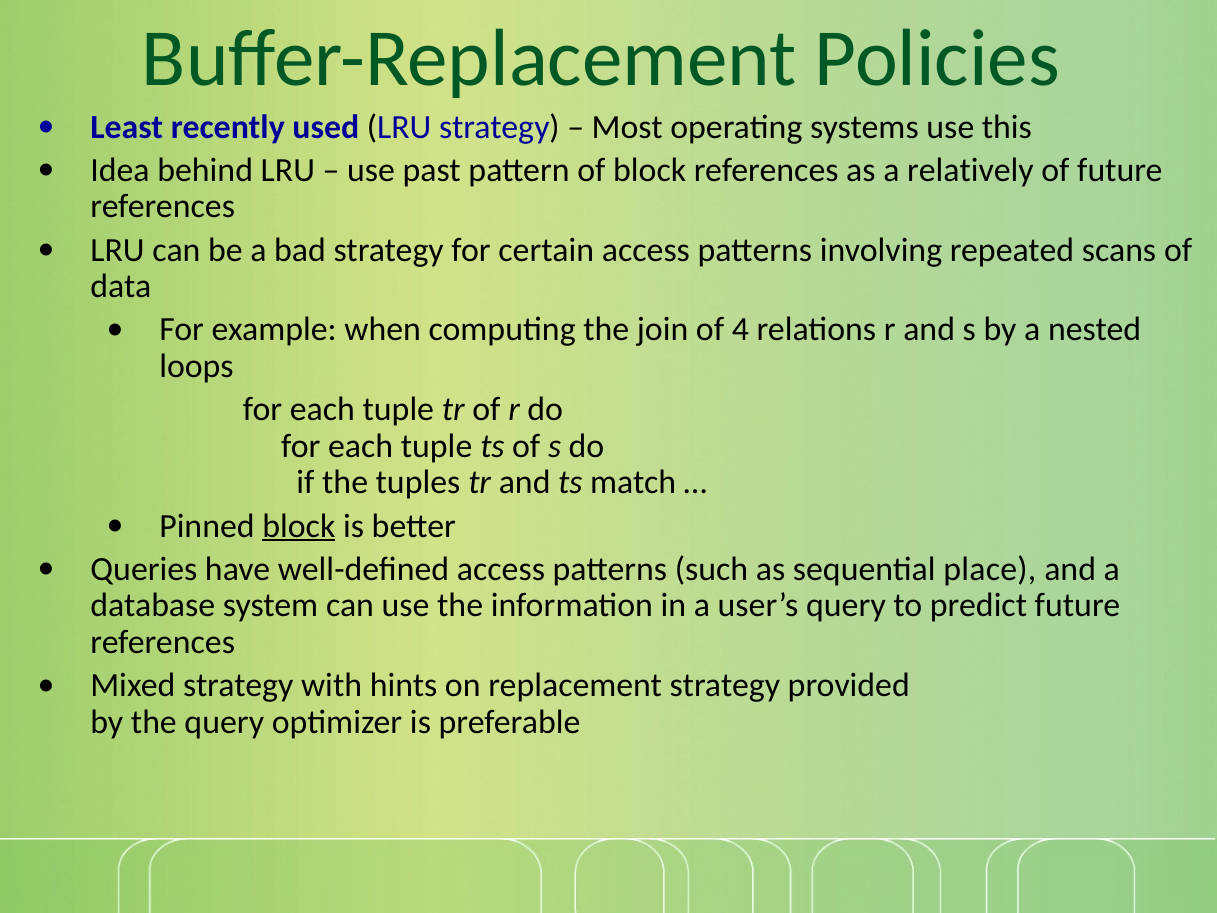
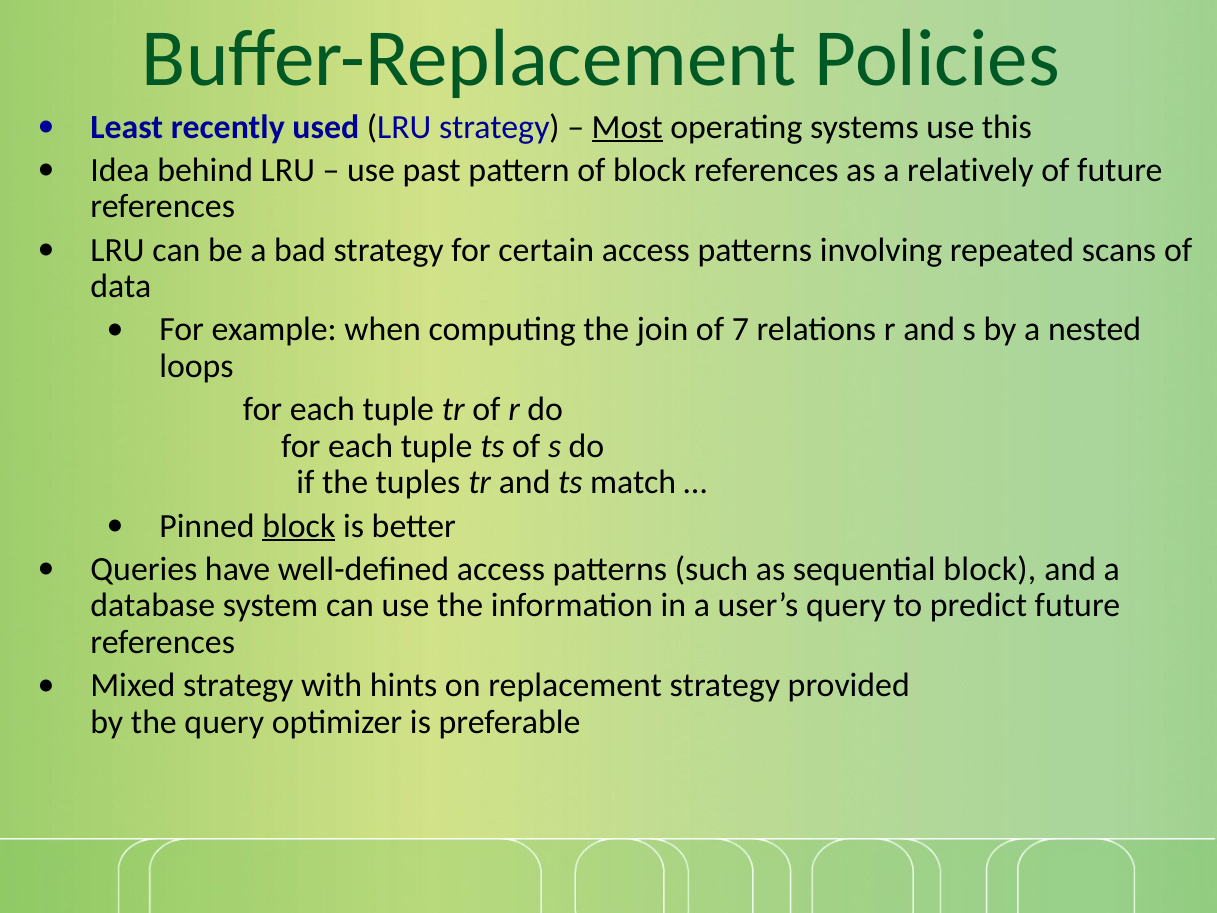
Most underline: none -> present
4: 4 -> 7
sequential place: place -> block
